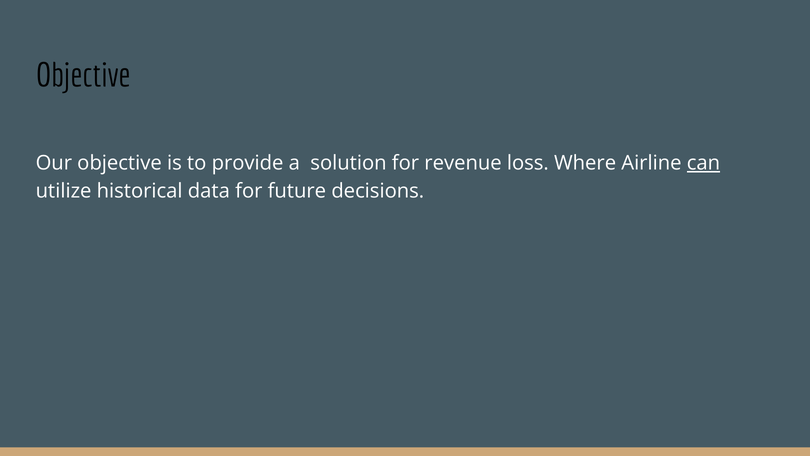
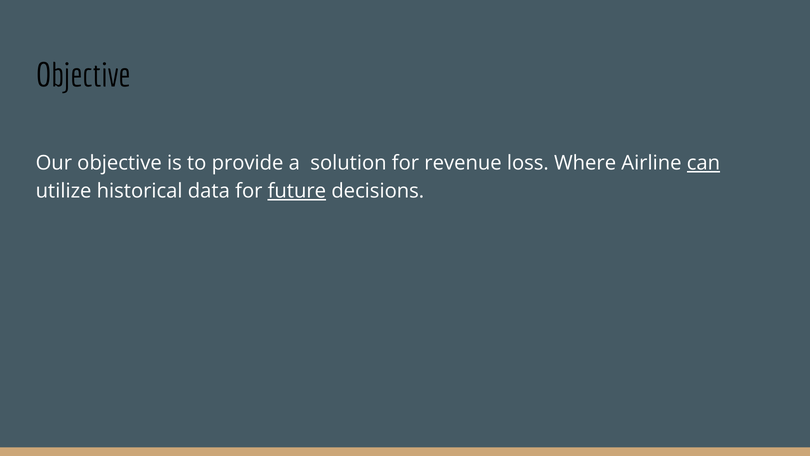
future underline: none -> present
